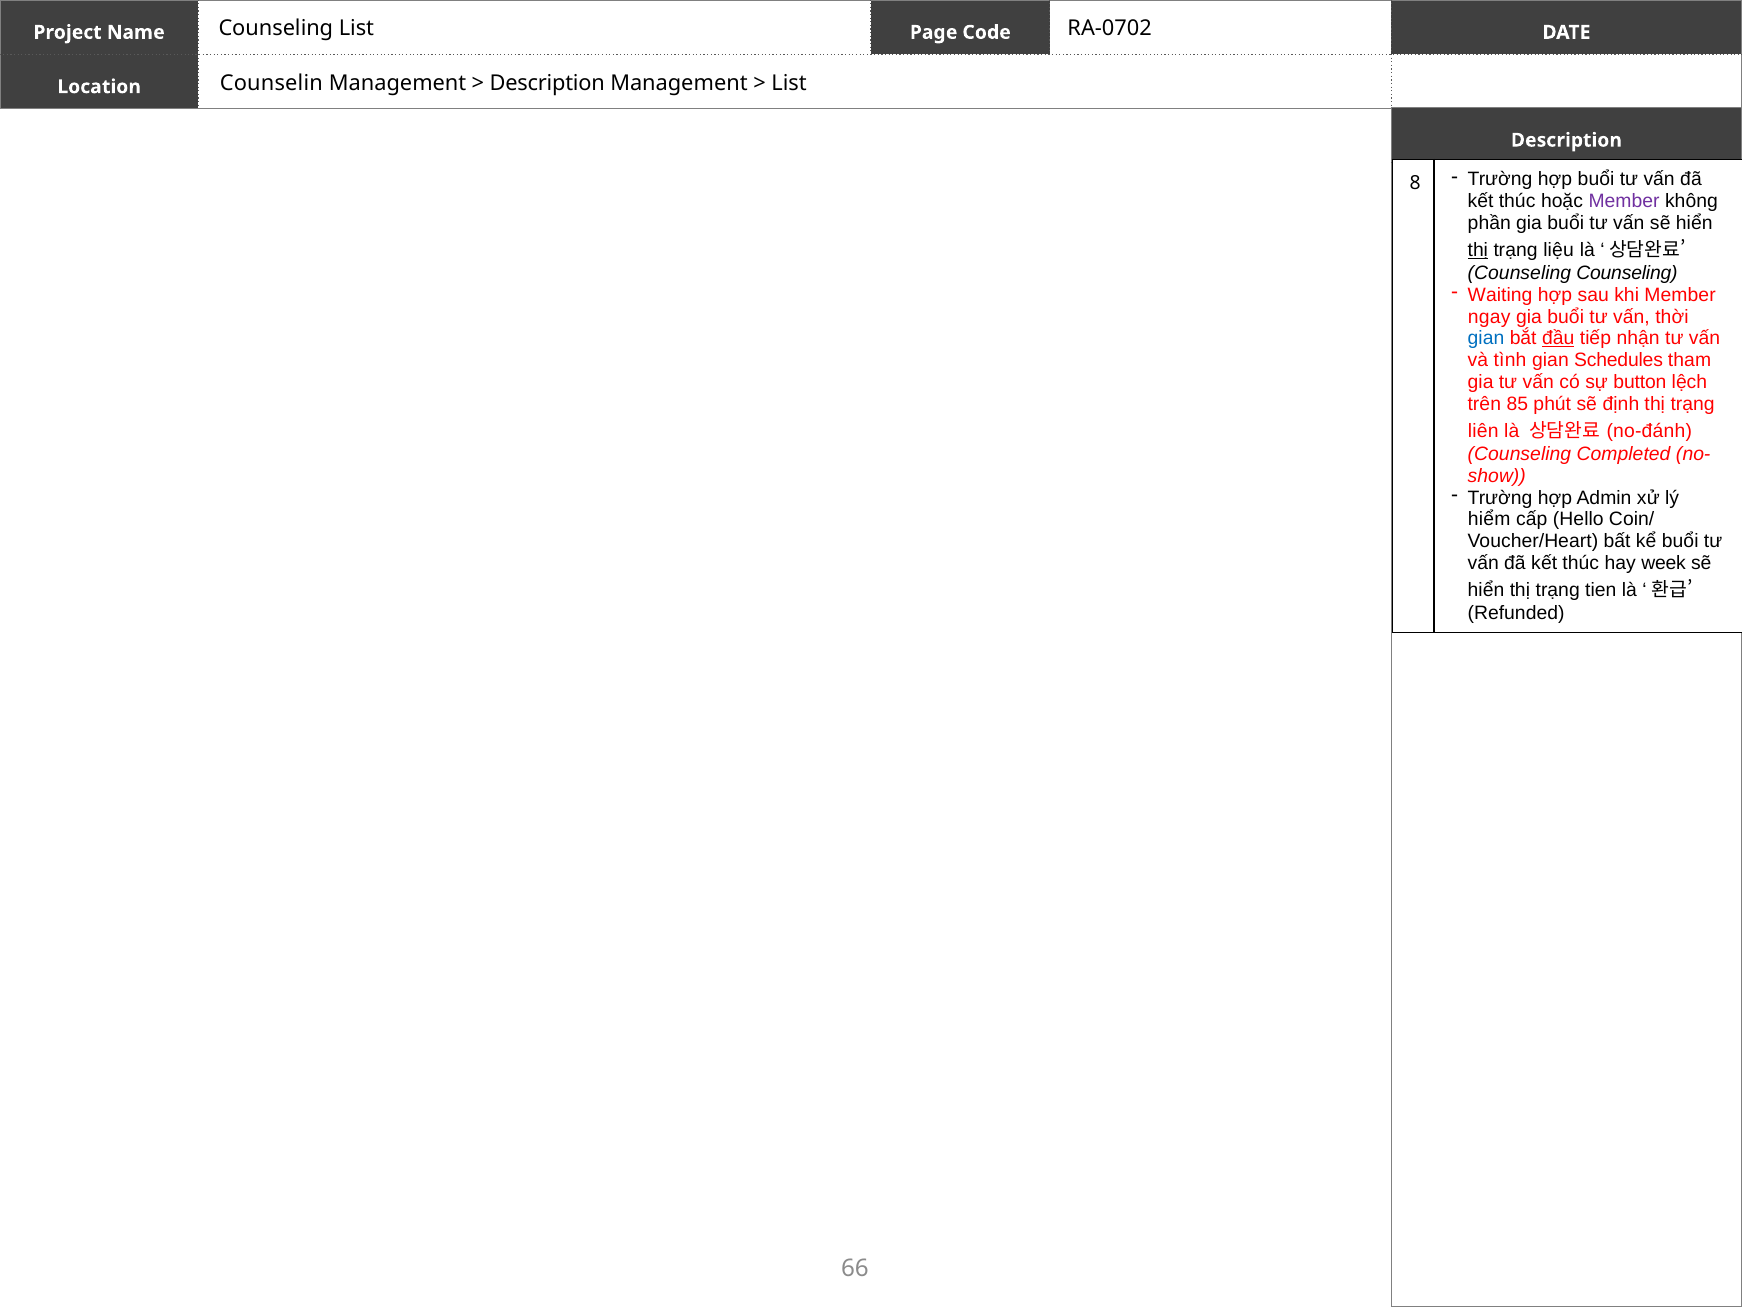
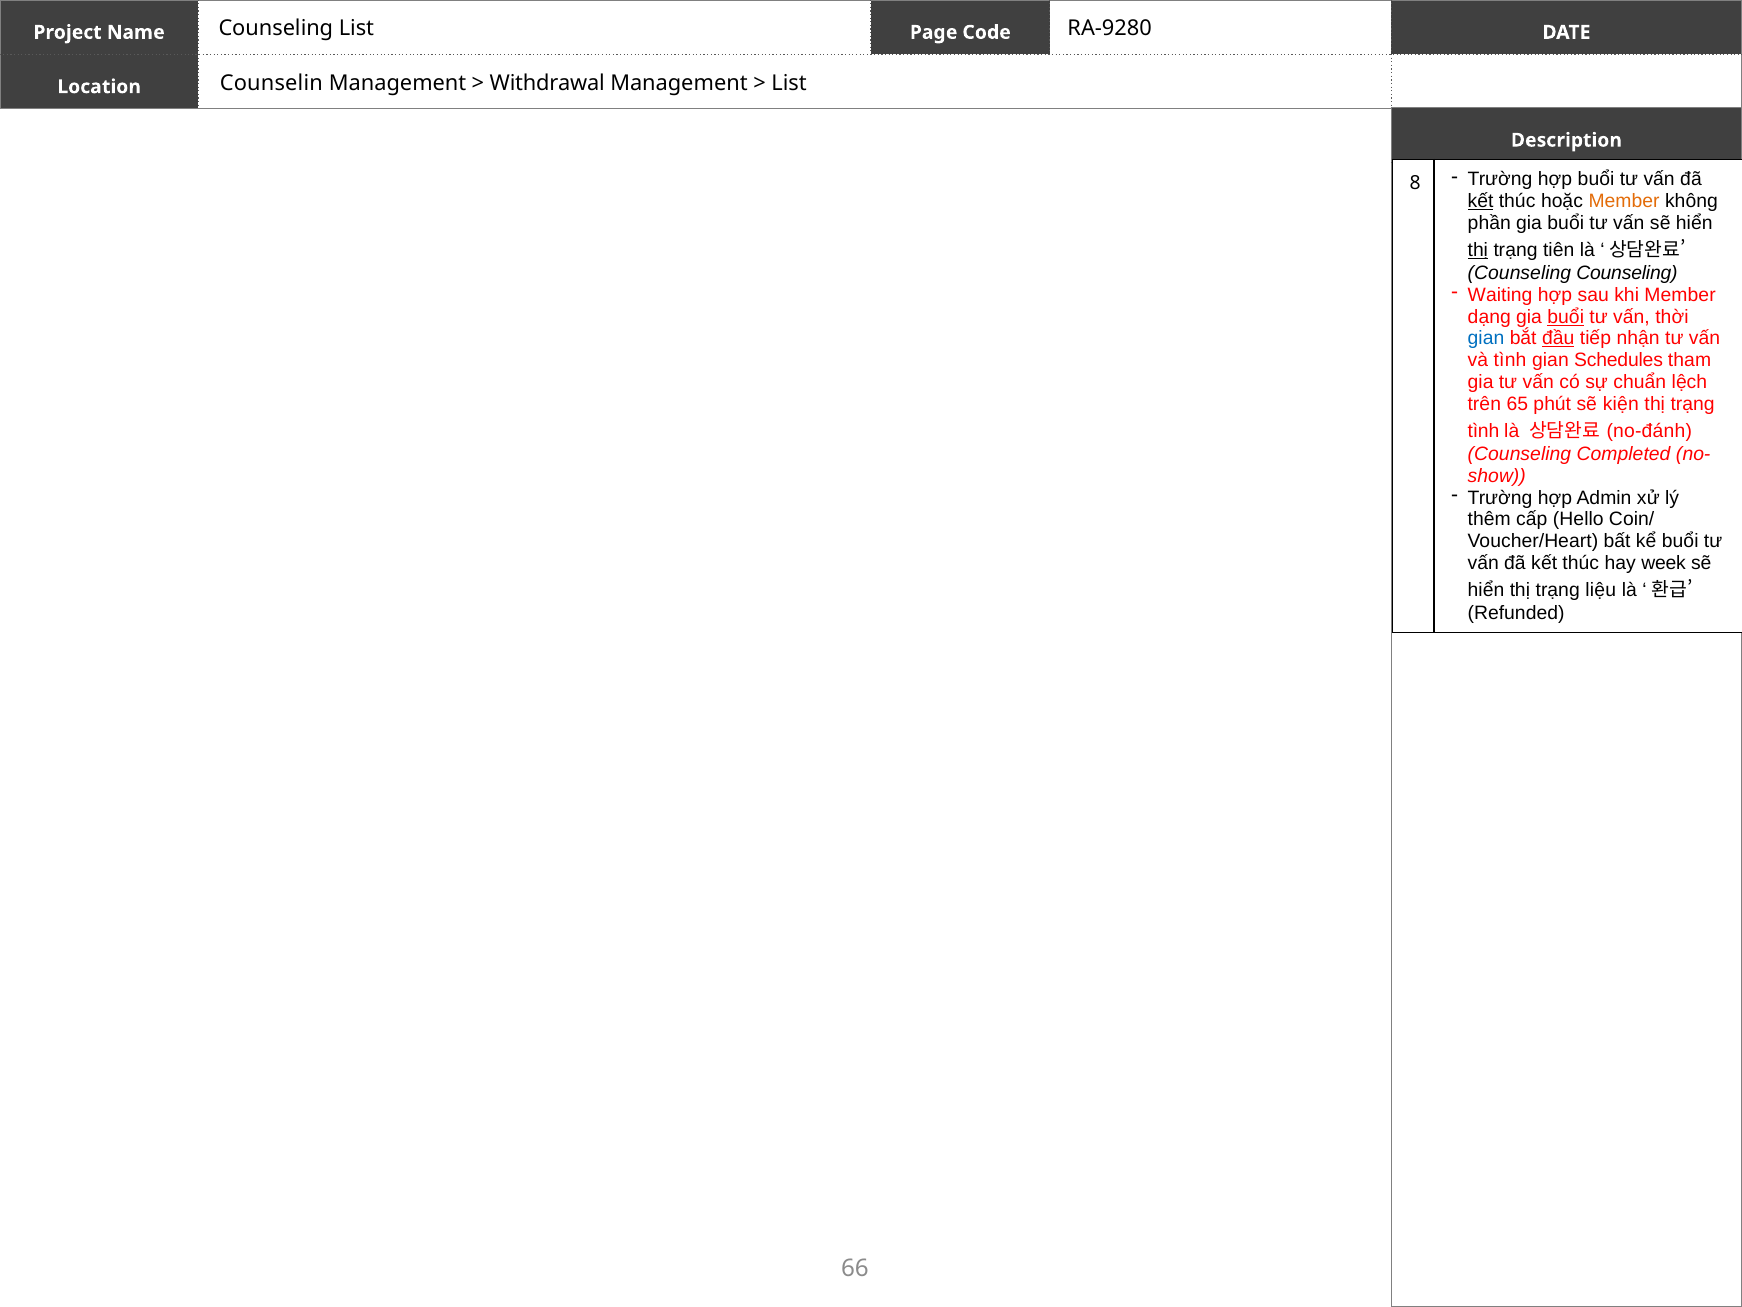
RA-0702: RA-0702 -> RA-9280
Description at (547, 83): Description -> Withdrawal
kết at (1481, 201) underline: none -> present
Member at (1624, 201) colour: purple -> orange
liệu: liệu -> tiên
ngay: ngay -> dạng
buổi at (1566, 317) underline: none -> present
button: button -> chuẩn
85: 85 -> 65
định: định -> kiện
liên at (1483, 431): liên -> tình
hiểm: hiểm -> thêm
tien: tien -> liệu
